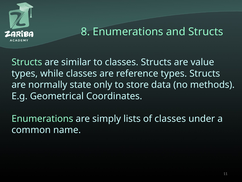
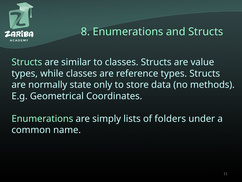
of classes: classes -> folders
